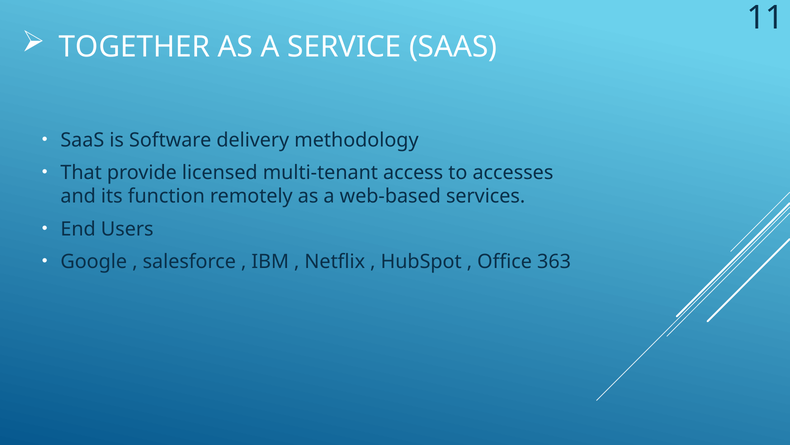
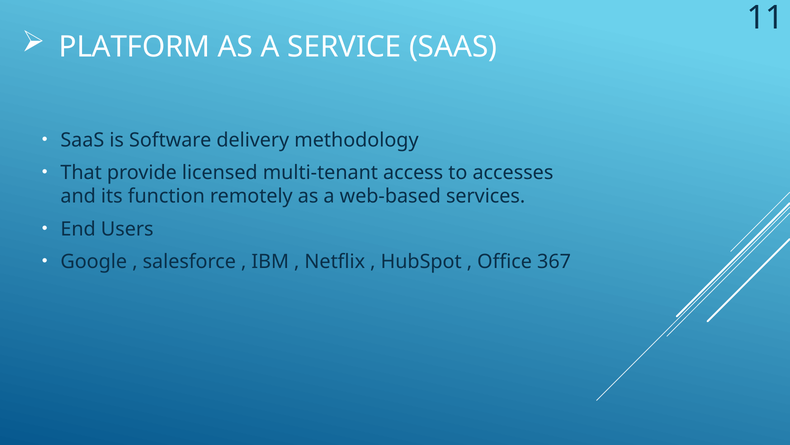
TOGETHER: TOGETHER -> PLATFORM
363: 363 -> 367
